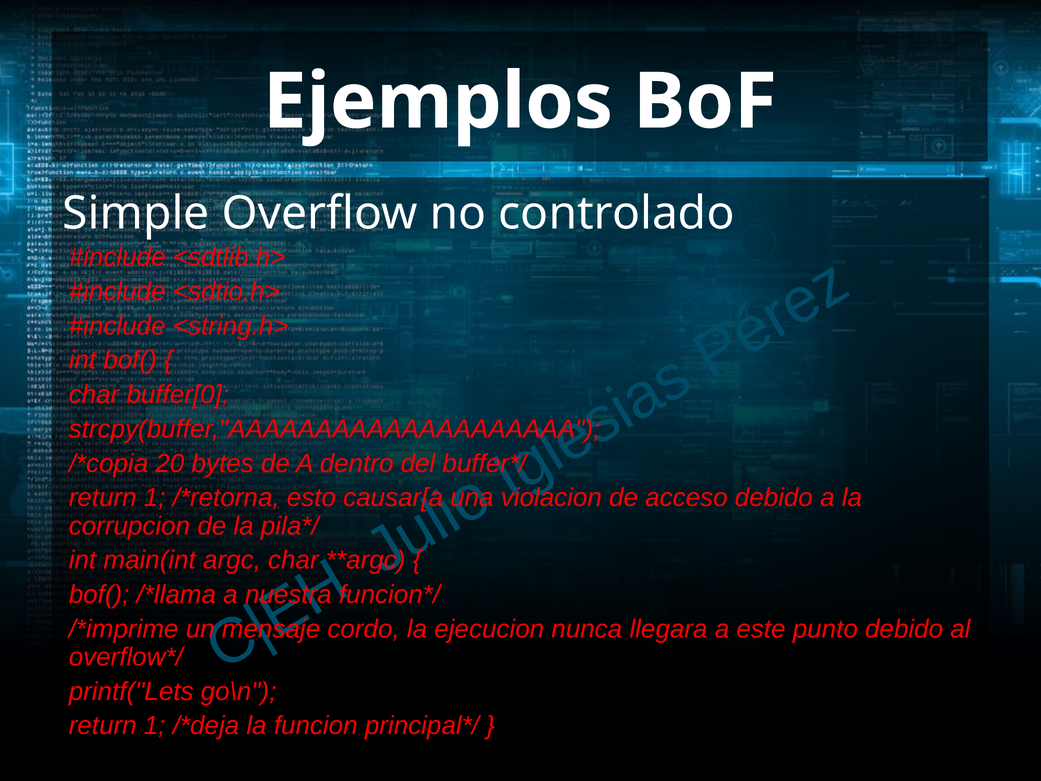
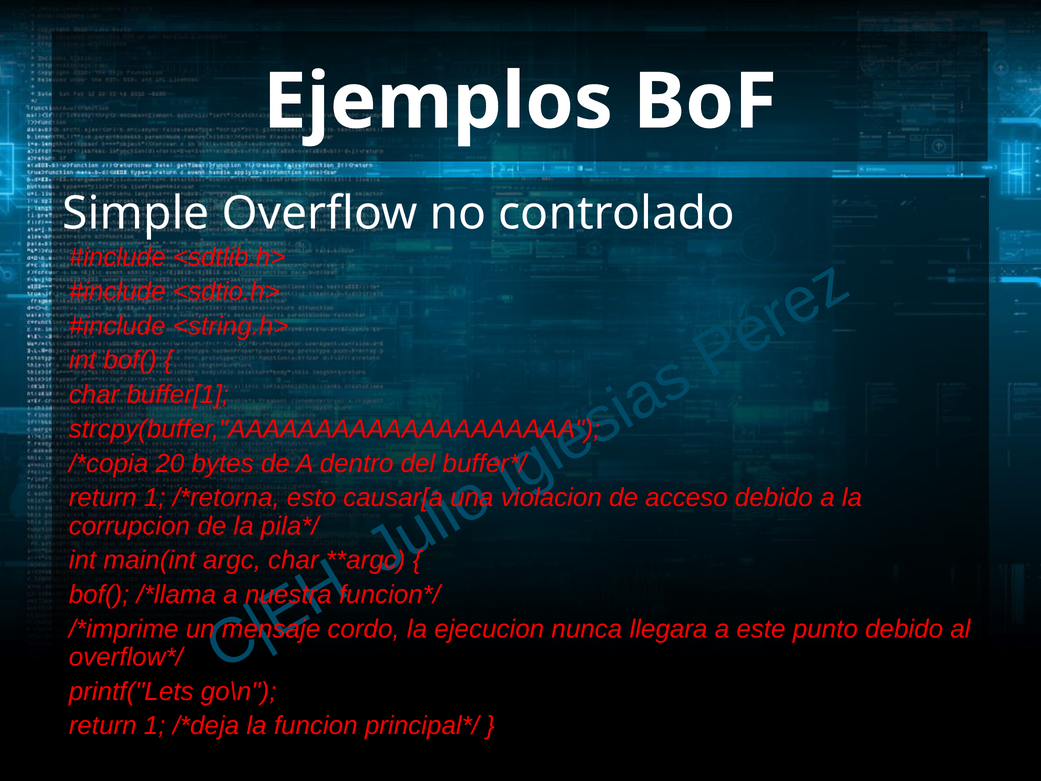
buffer[0: buffer[0 -> buffer[1
